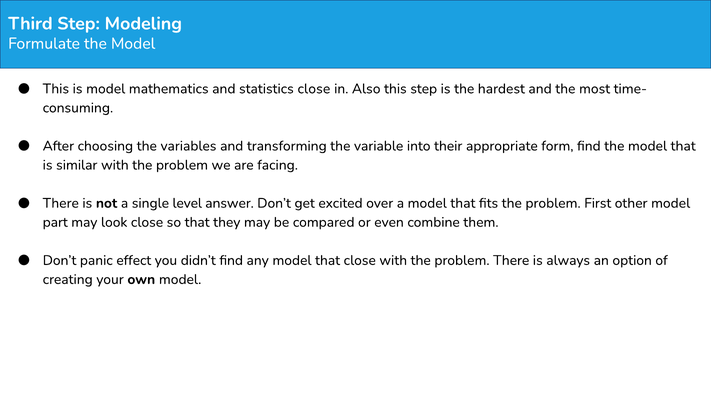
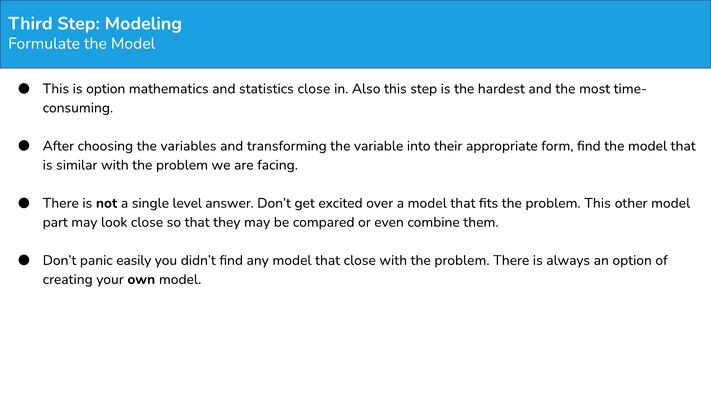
is model: model -> option
problem First: First -> This
effect: effect -> easily
